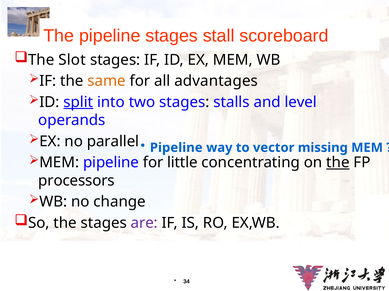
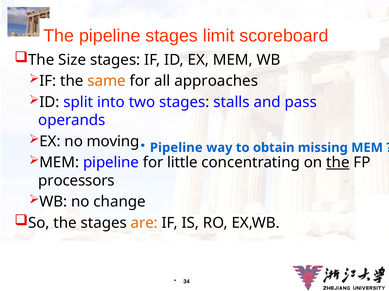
stall: stall -> limit
Slot: Slot -> Size
advantages: advantages -> approaches
split underline: present -> none
level: level -> pass
parallel: parallel -> moving
vector: vector -> obtain
are colour: purple -> orange
